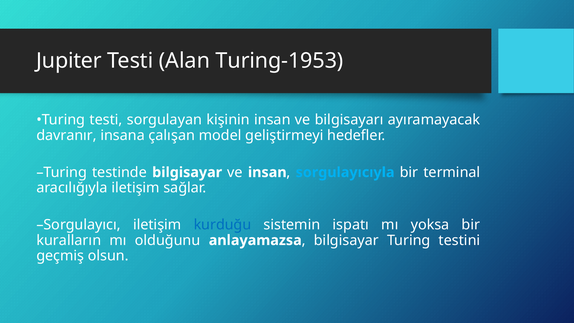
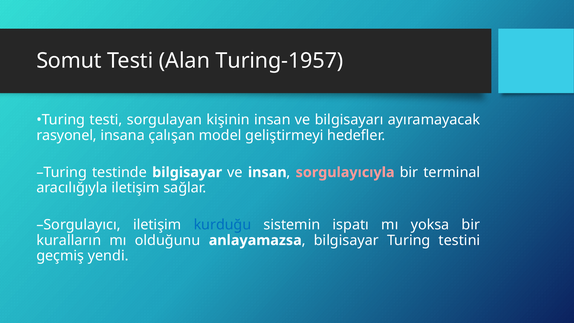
Jupiter: Jupiter -> Somut
Turing-1953: Turing-1953 -> Turing-1957
davranır: davranır -> rasyonel
sorgulayıcıyla colour: light blue -> pink
olsun: olsun -> yendi
